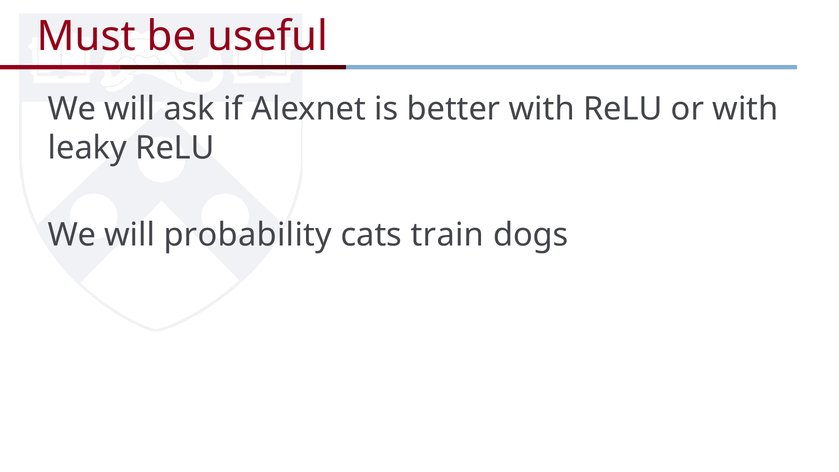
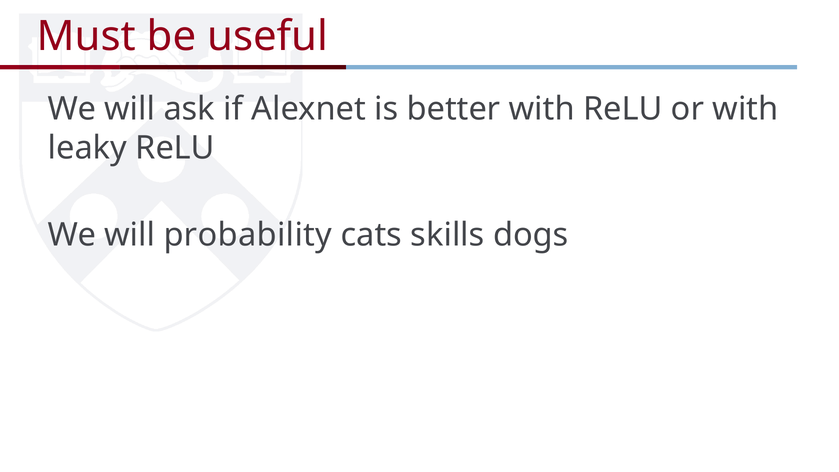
train: train -> skills
